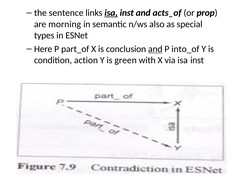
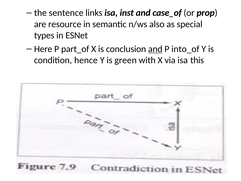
isa at (111, 13) underline: present -> none
acts_of: acts_of -> case_of
morning: morning -> resource
action: action -> hence
via isa inst: inst -> this
